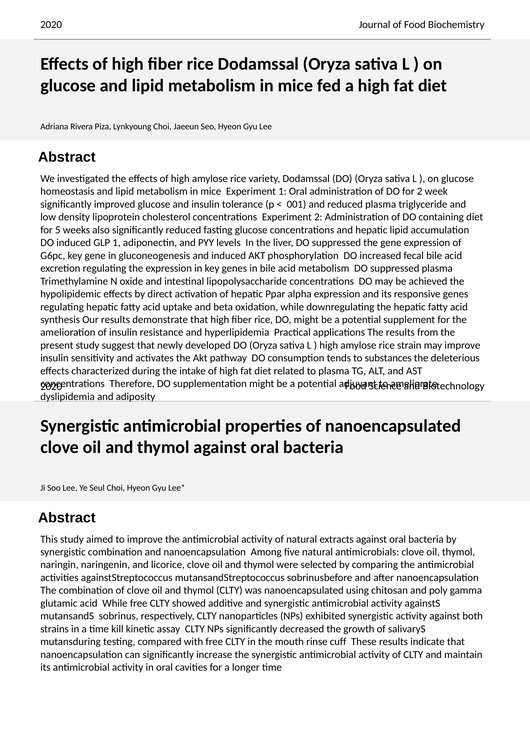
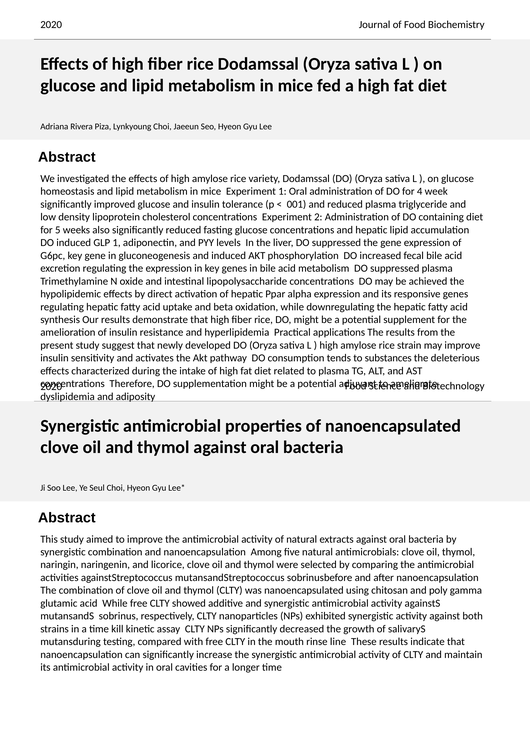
for 2: 2 -> 4
cuff: cuff -> line
